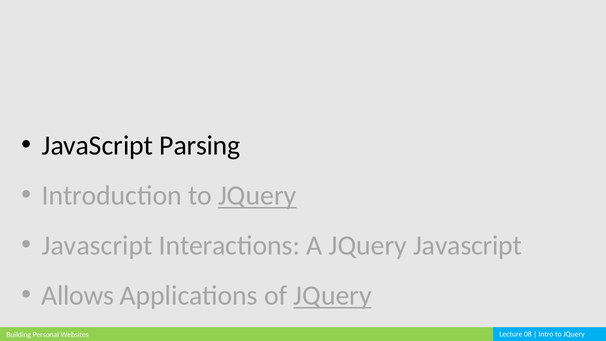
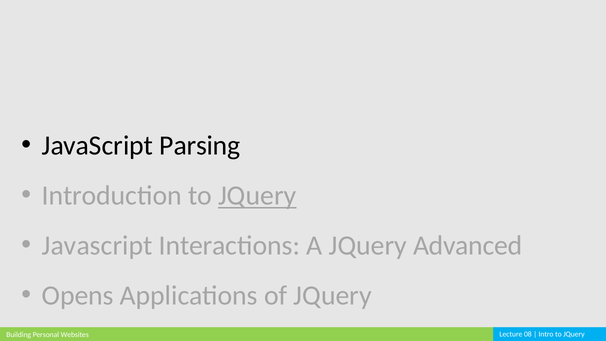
JQuery Javascript: Javascript -> Advanced
Allows: Allows -> Opens
JQuery at (333, 296) underline: present -> none
